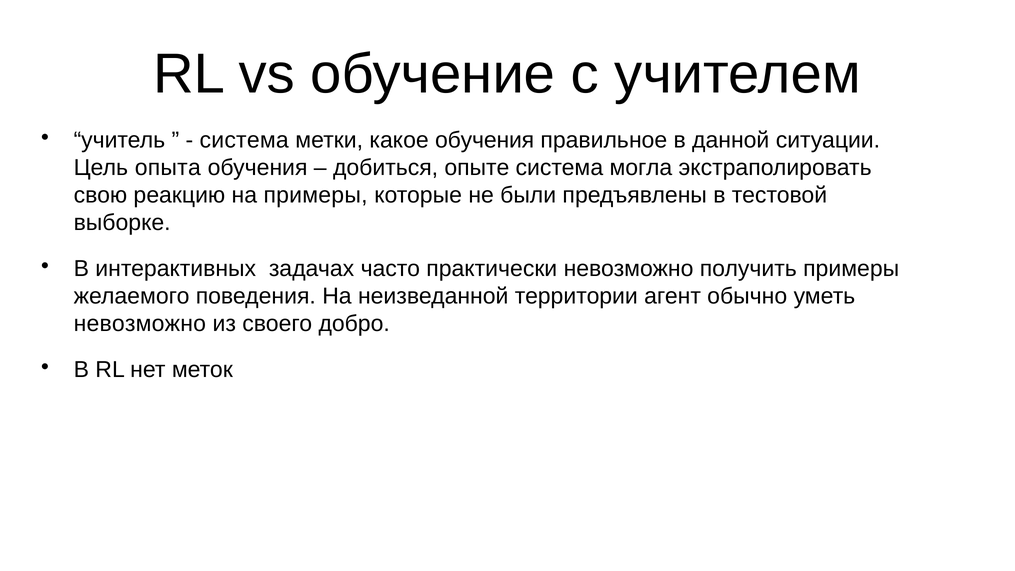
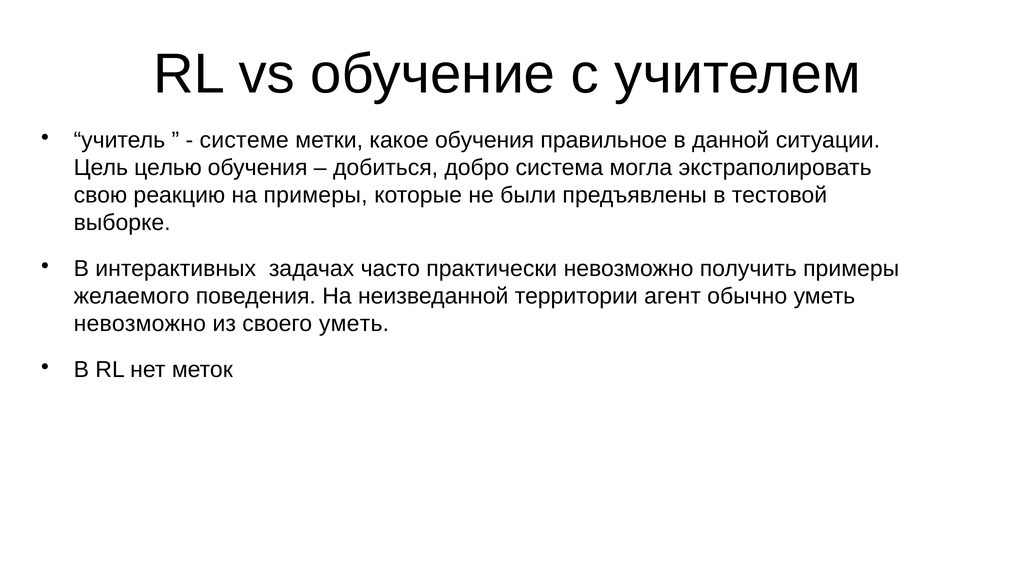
система at (244, 140): система -> системе
опыта: опыта -> целью
опыте: опыте -> добро
своего добро: добро -> уметь
